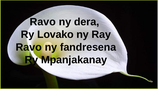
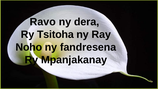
Lovako: Lovako -> Tsitoha
Ravo at (29, 47): Ravo -> Noho
